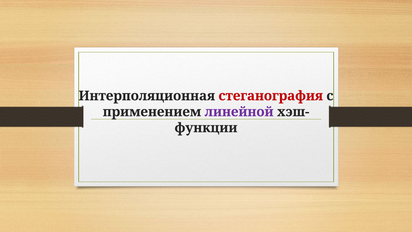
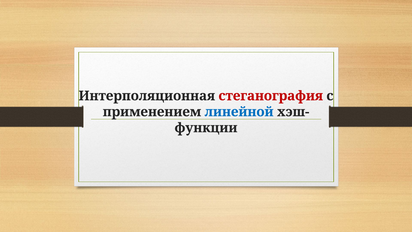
линейной colour: purple -> blue
